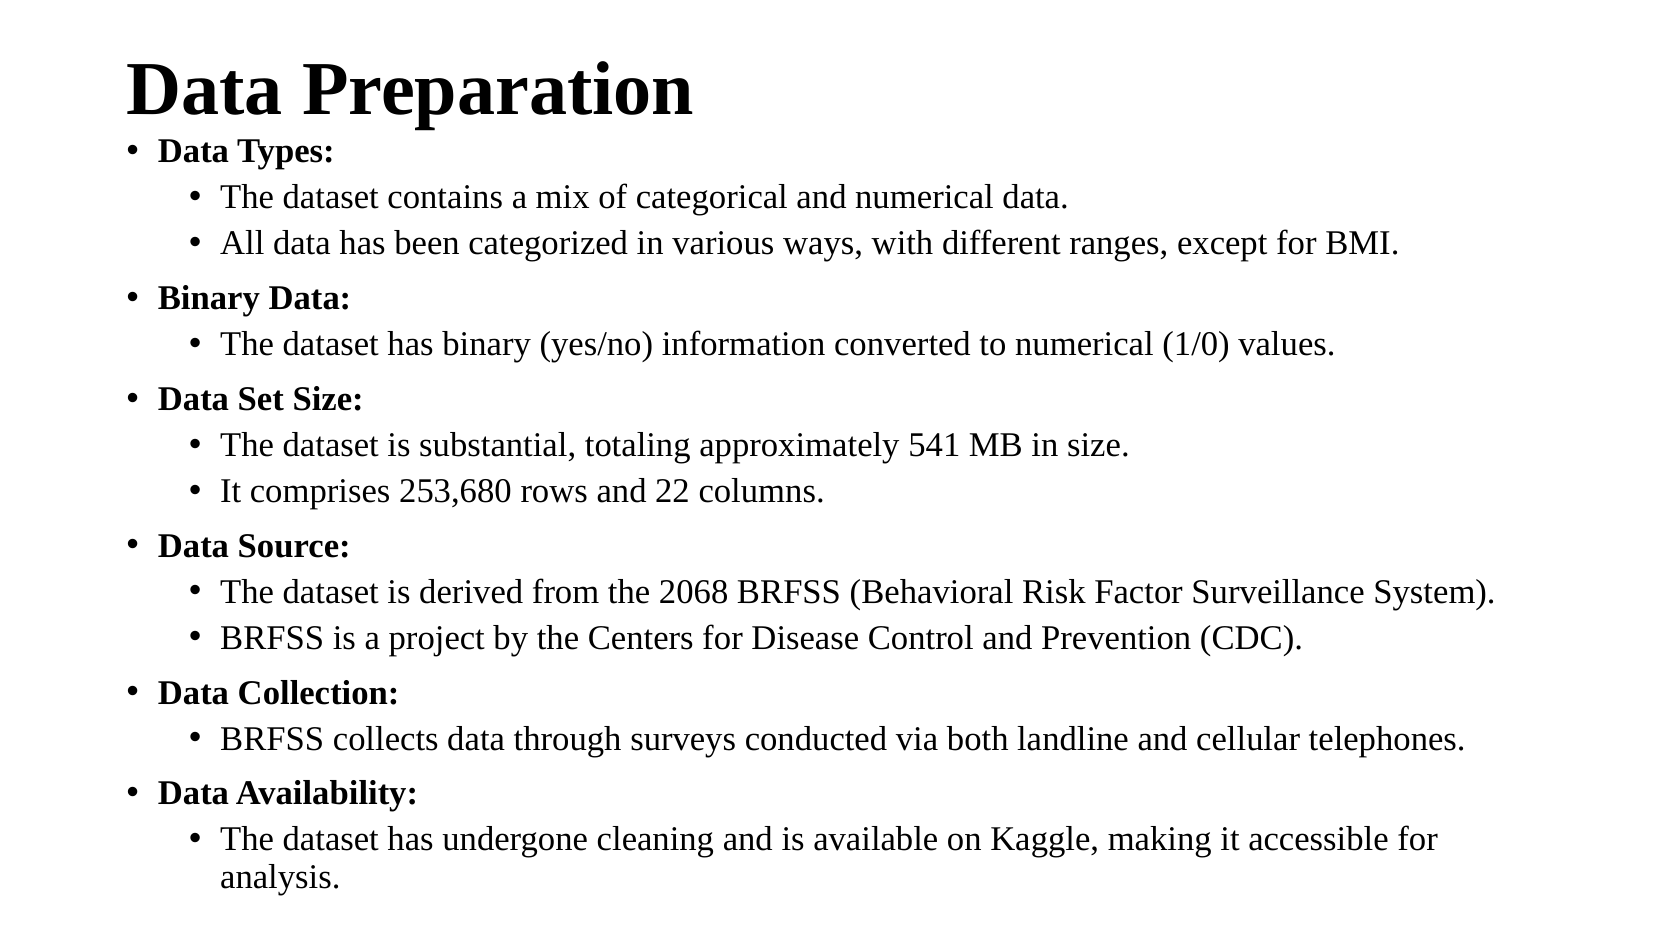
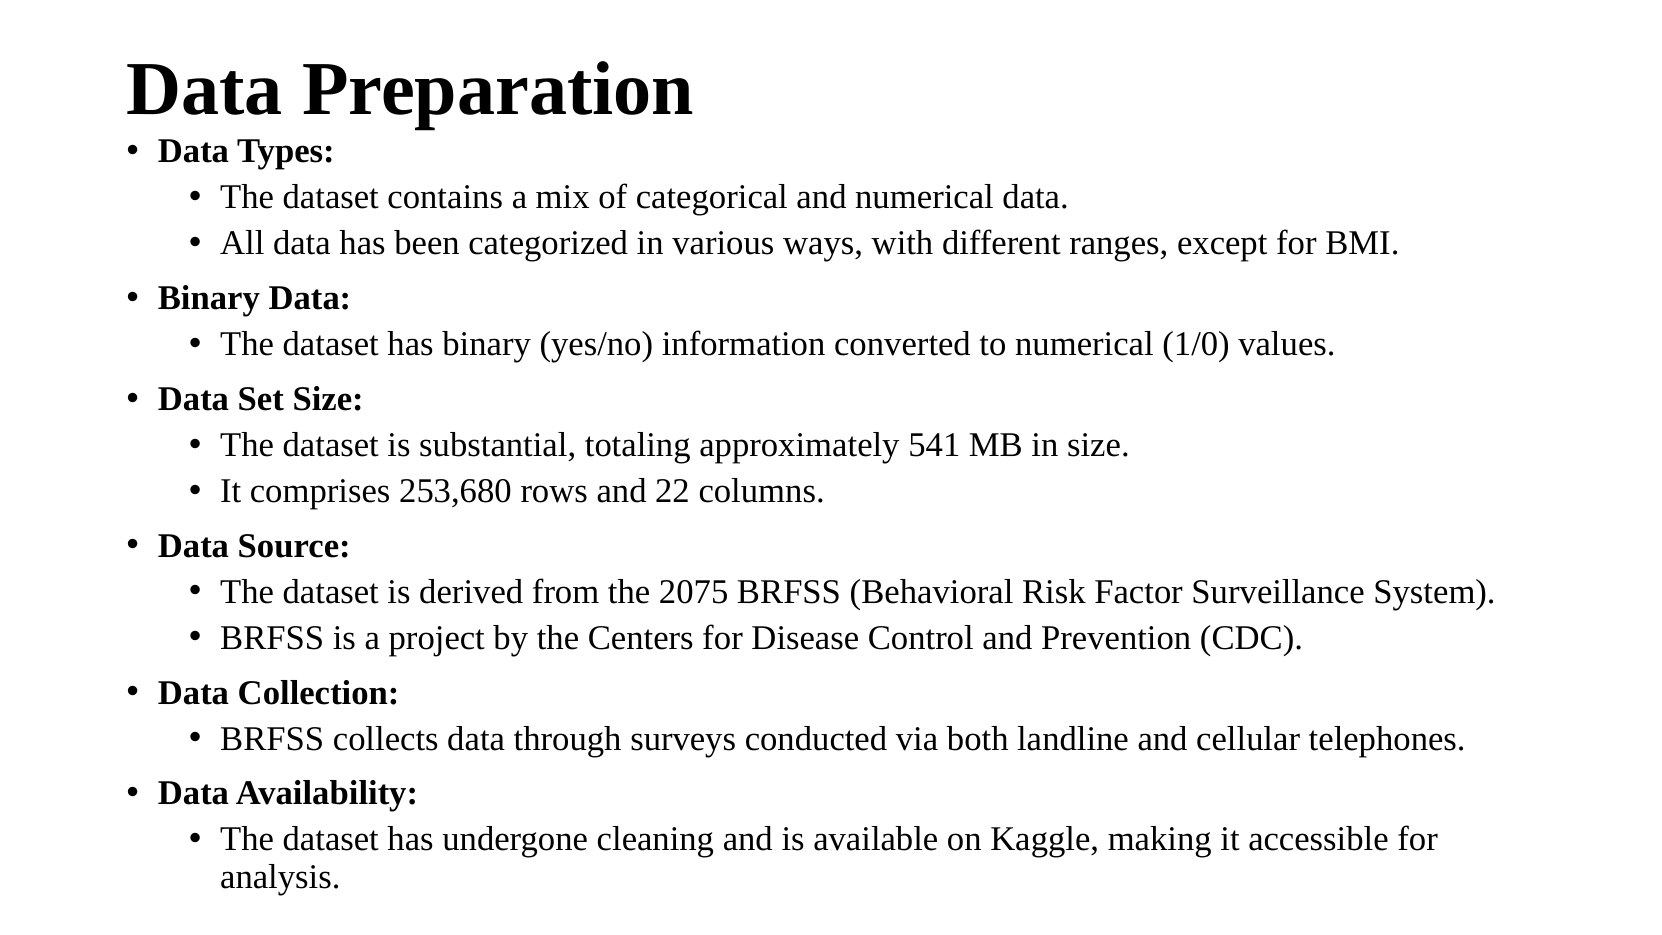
2068: 2068 -> 2075
